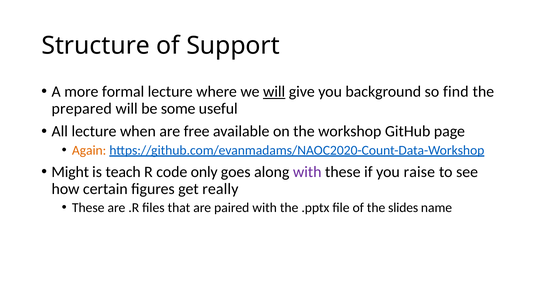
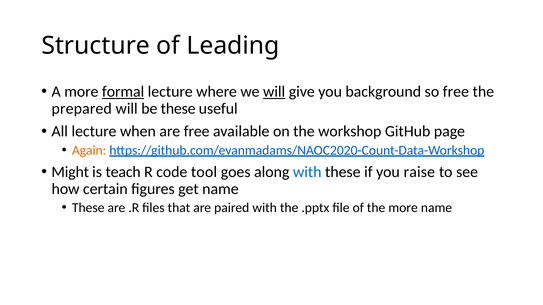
Support: Support -> Leading
formal underline: none -> present
so find: find -> free
be some: some -> these
only: only -> tool
with at (307, 172) colour: purple -> blue
get really: really -> name
the slides: slides -> more
